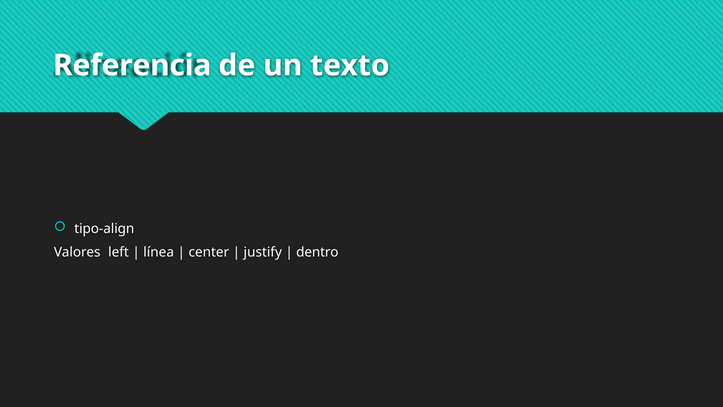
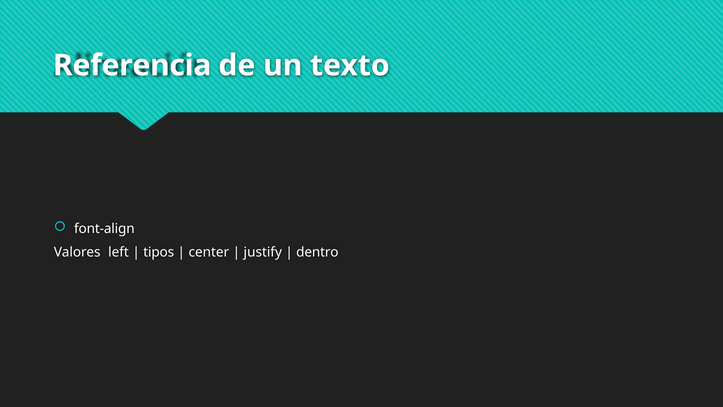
tipo-align: tipo-align -> font-align
línea: línea -> tipos
